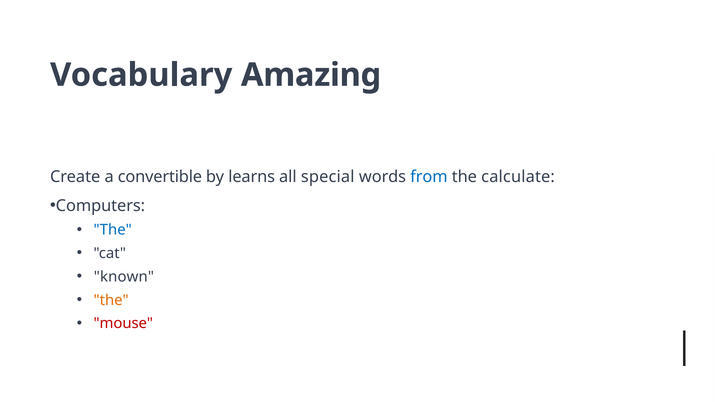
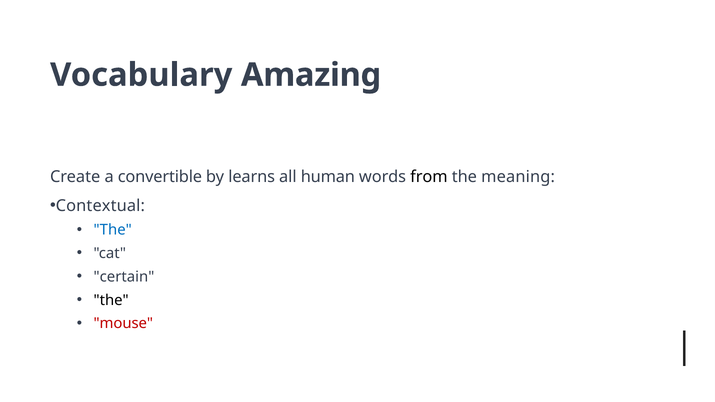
special: special -> human
from colour: blue -> black
calculate: calculate -> meaning
Computers: Computers -> Contextual
known: known -> certain
the at (111, 300) colour: orange -> black
